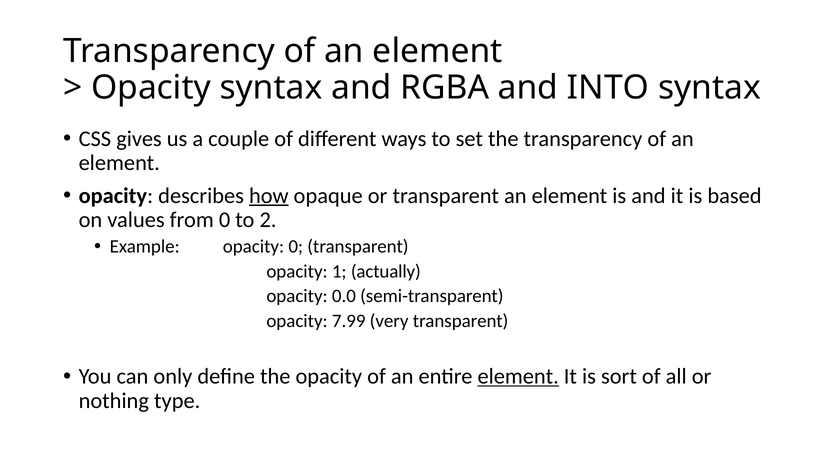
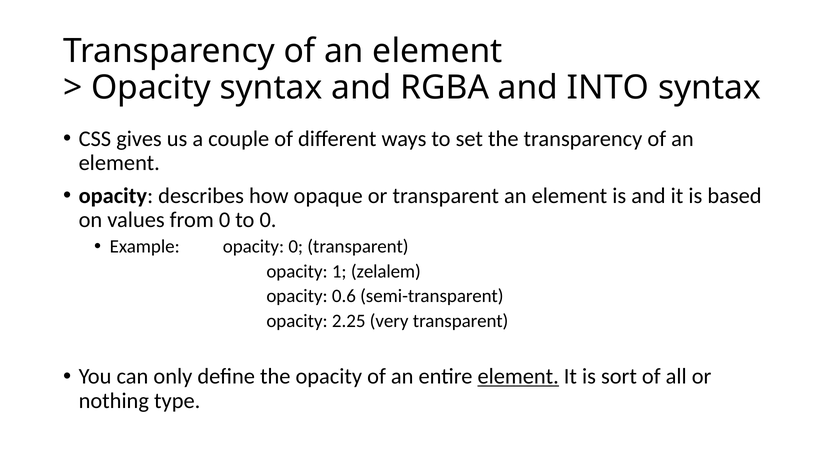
how underline: present -> none
to 2: 2 -> 0
actually: actually -> zelalem
0.0: 0.0 -> 0.6
7.99: 7.99 -> 2.25
